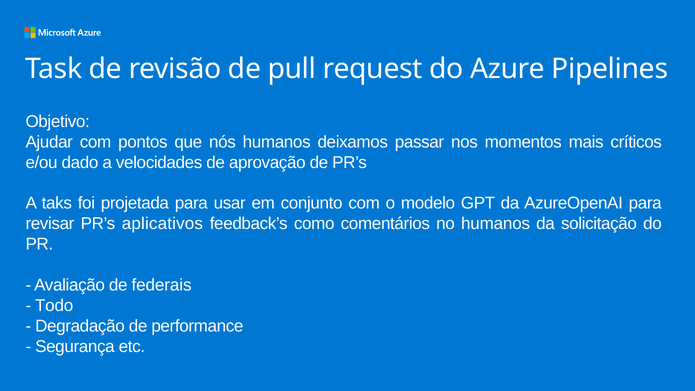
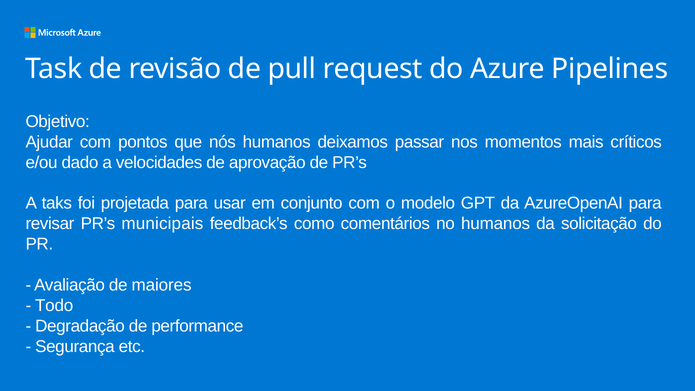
aplicativos: aplicativos -> municipais
federais: federais -> maiores
